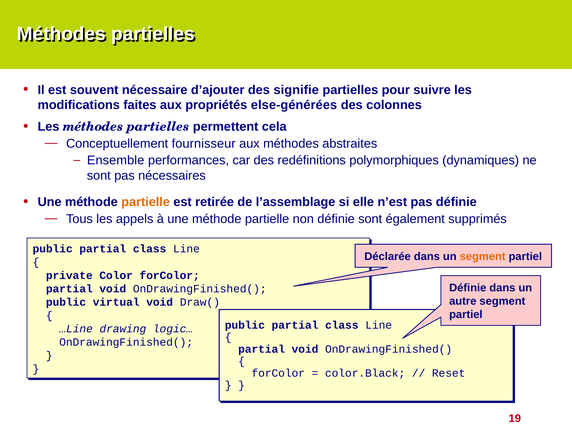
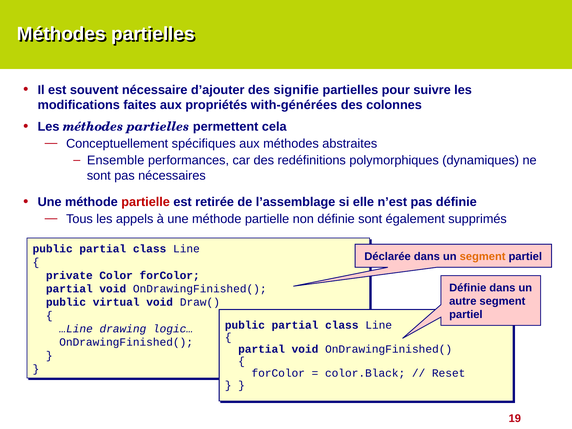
else-générées: else-générées -> with-générées
fournisseur: fournisseur -> spécifiques
partielle at (146, 202) colour: orange -> red
